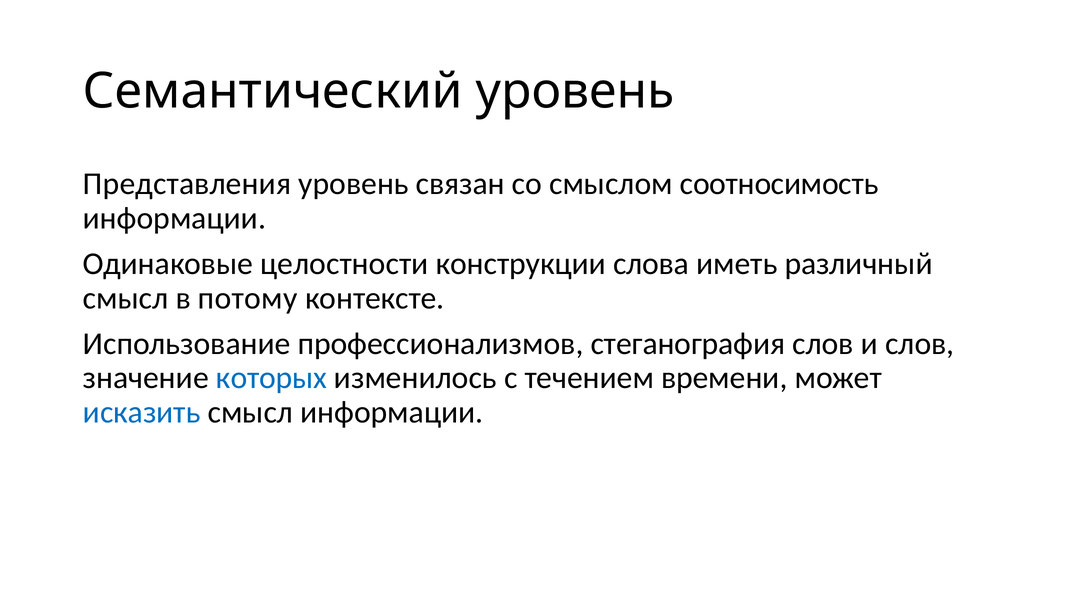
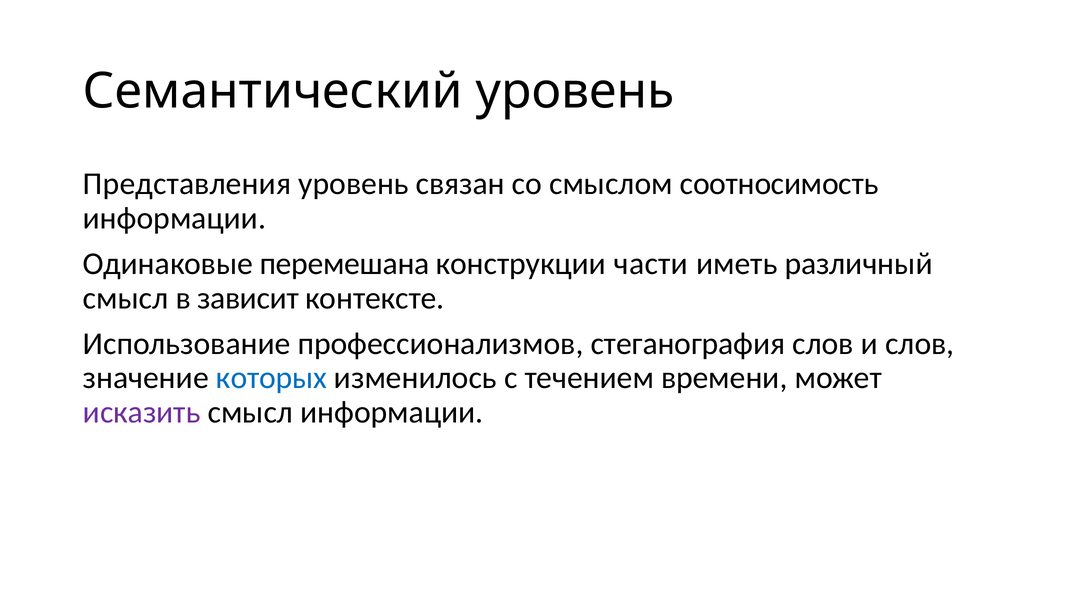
целостности: целостности -> перемешана
слова: слова -> части
потому: потому -> зависит
исказить colour: blue -> purple
